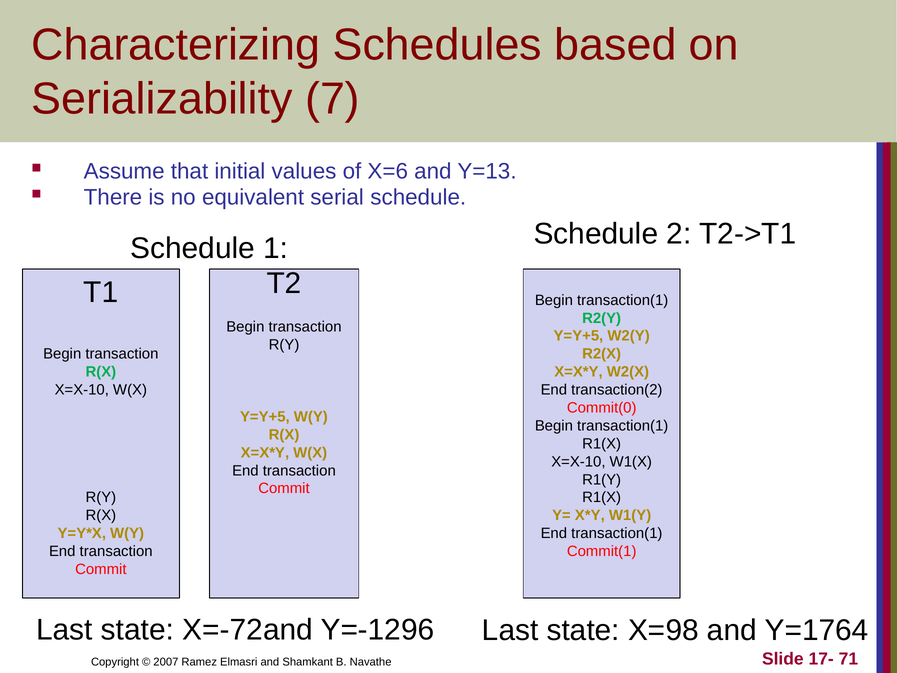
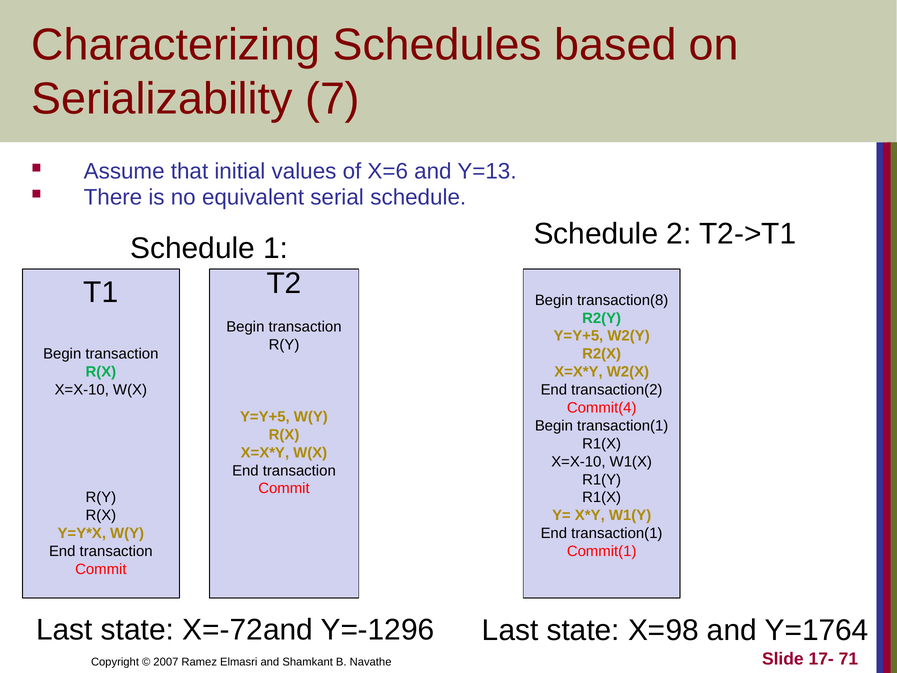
transaction(1 at (623, 300): transaction(1 -> transaction(8
Commit(0: Commit(0 -> Commit(4
